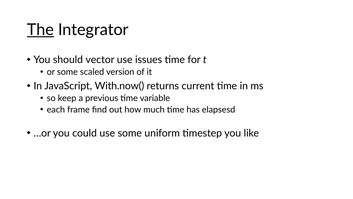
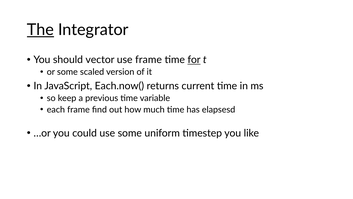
use issues: issues -> frame
for underline: none -> present
With.now(: With.now( -> Each.now(
